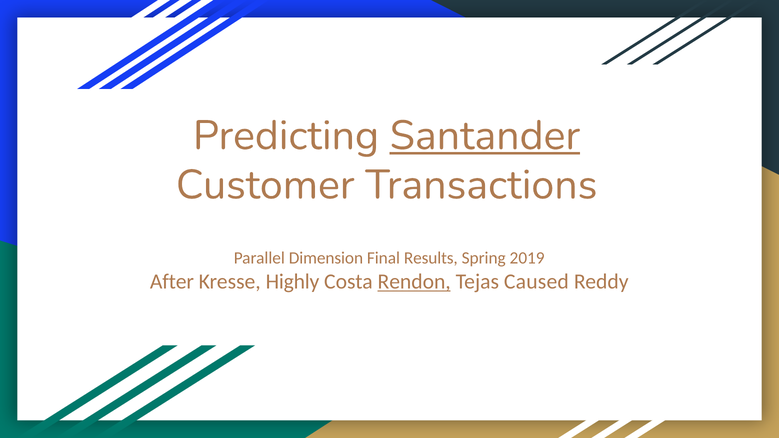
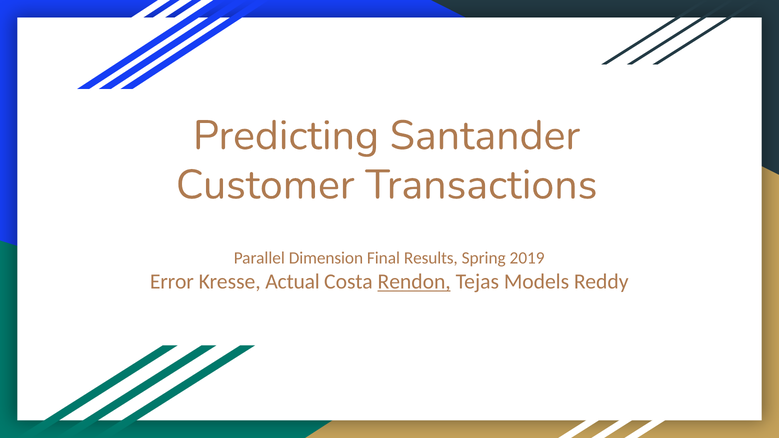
Santander underline: present -> none
After: After -> Error
Highly: Highly -> Actual
Caused: Caused -> Models
